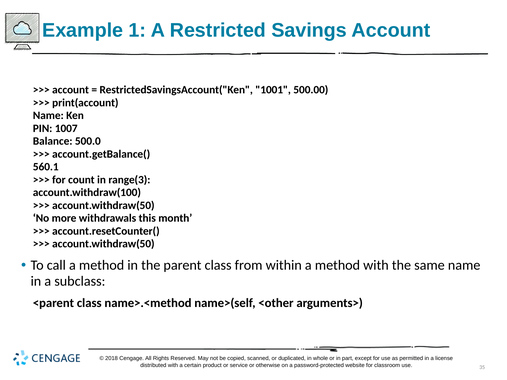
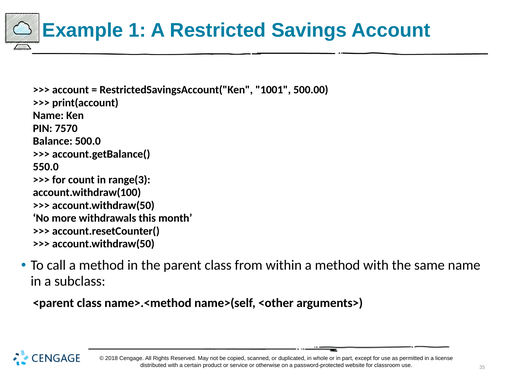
1007: 1007 -> 7570
560.1: 560.1 -> 550.0
